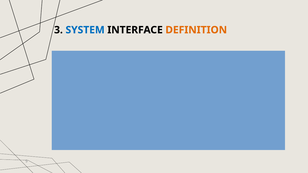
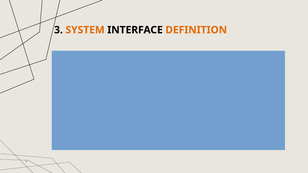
SYSTEM colour: blue -> orange
